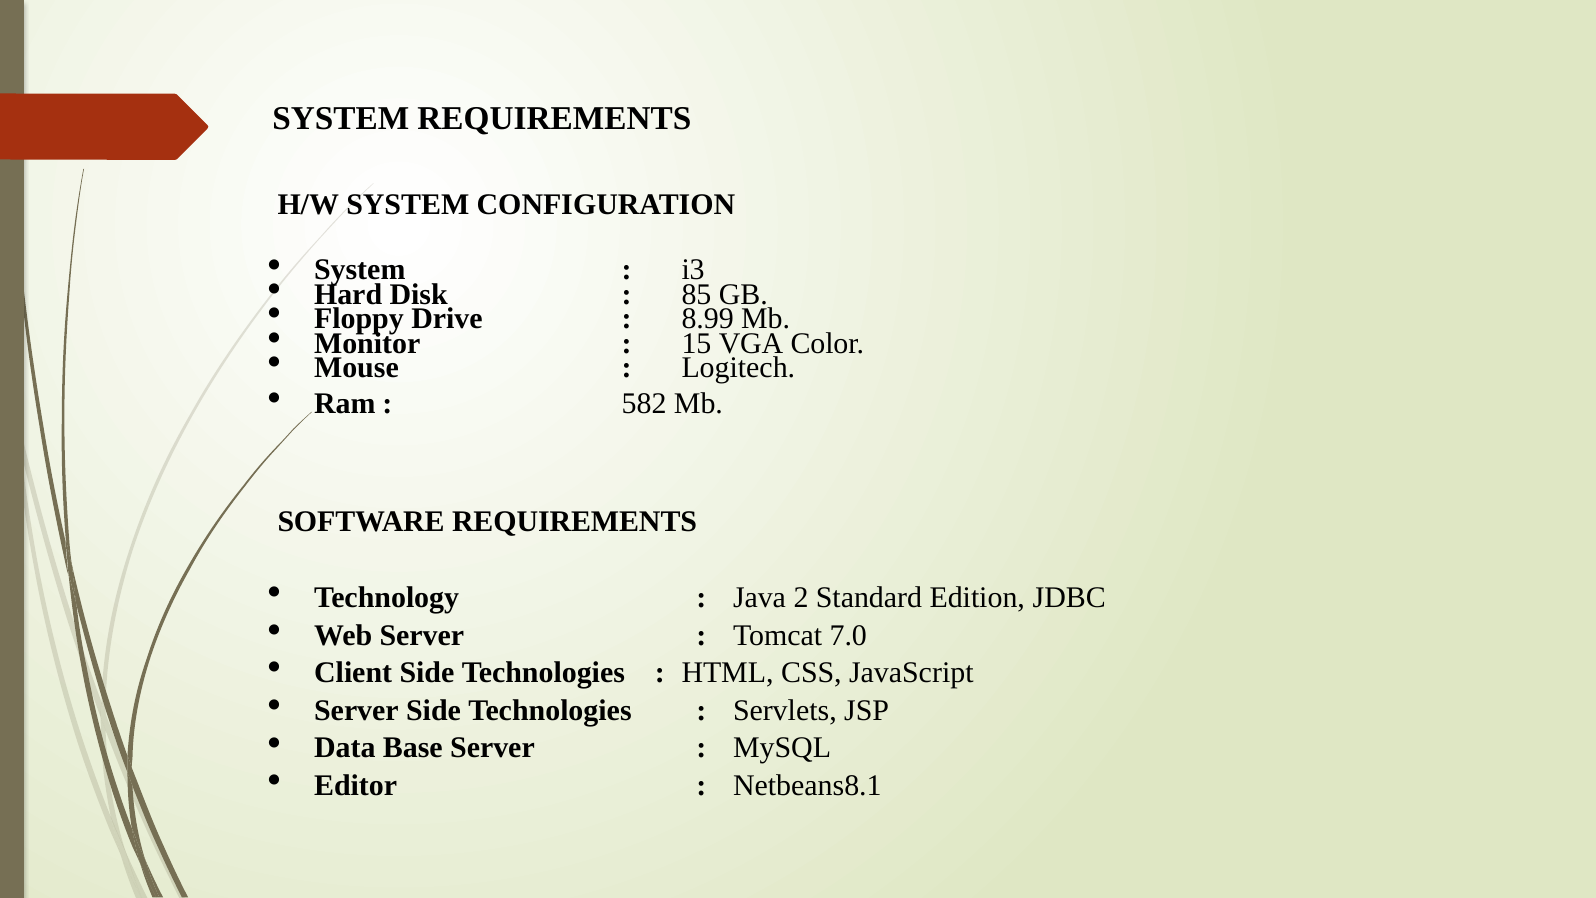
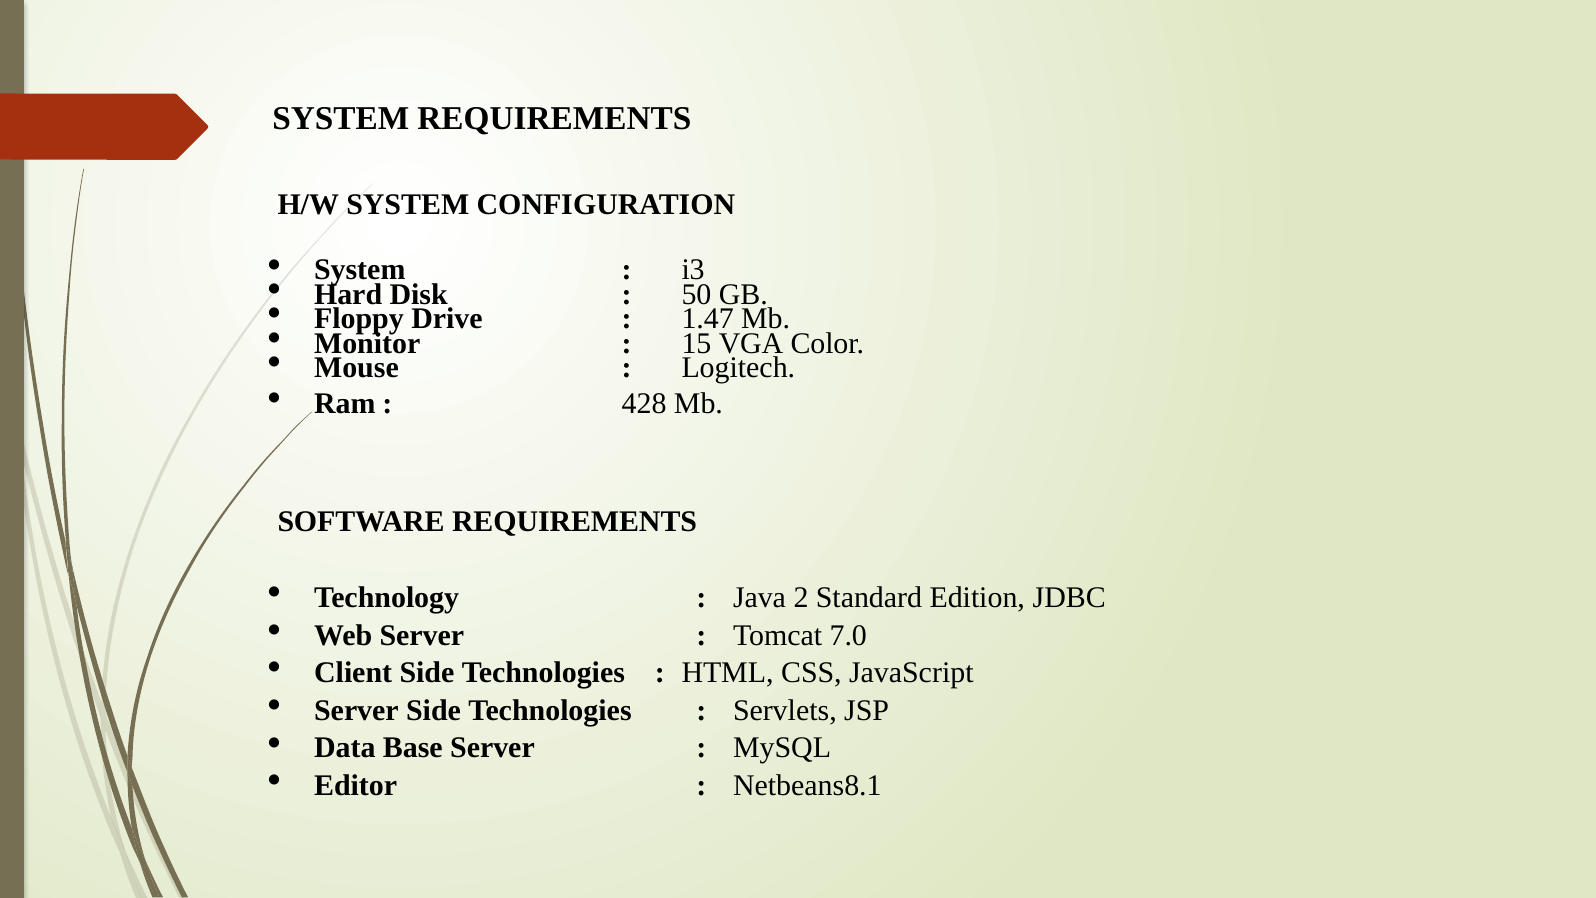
85: 85 -> 50
8.99: 8.99 -> 1.47
582: 582 -> 428
